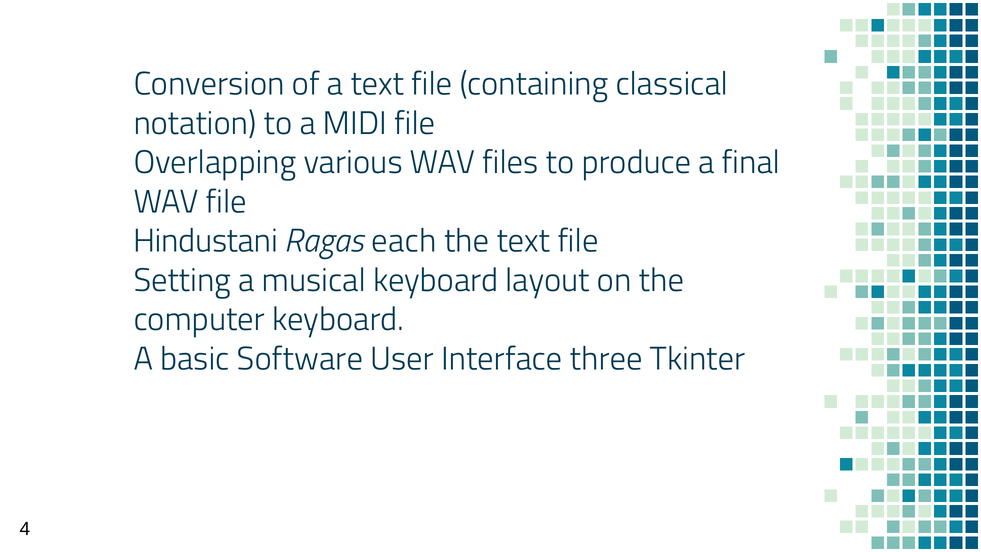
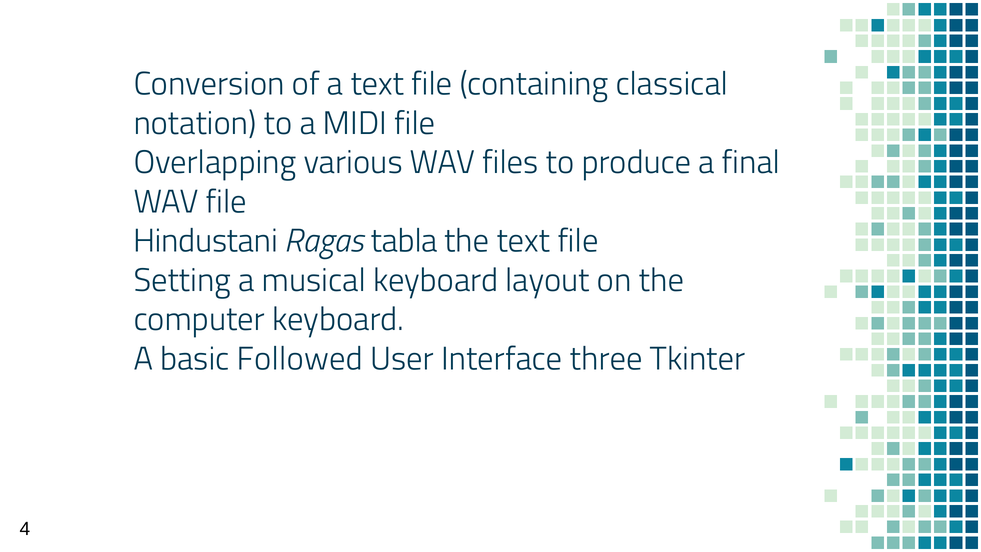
each: each -> tabla
Software: Software -> Followed
